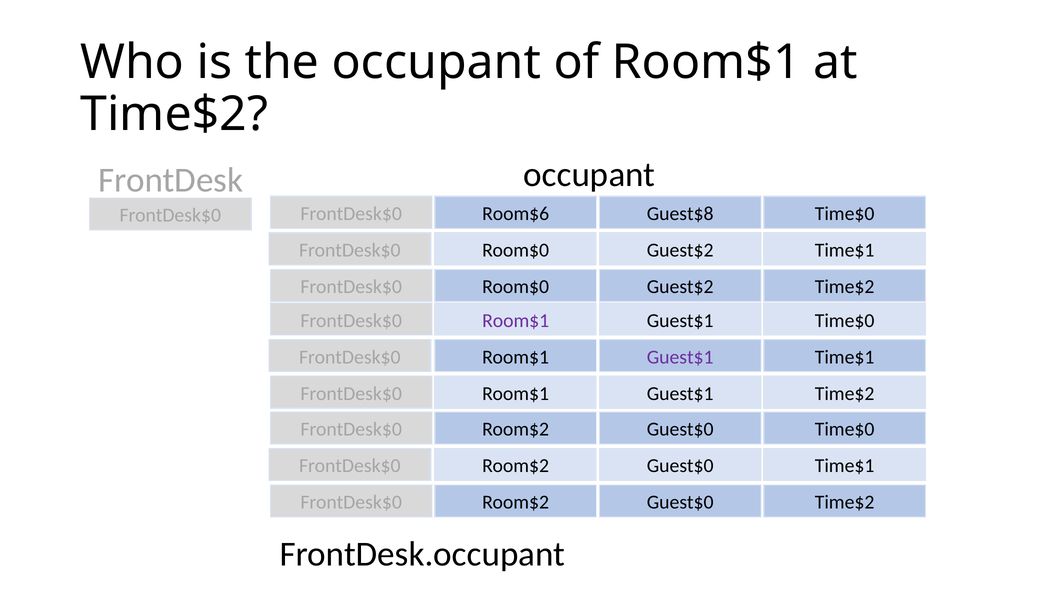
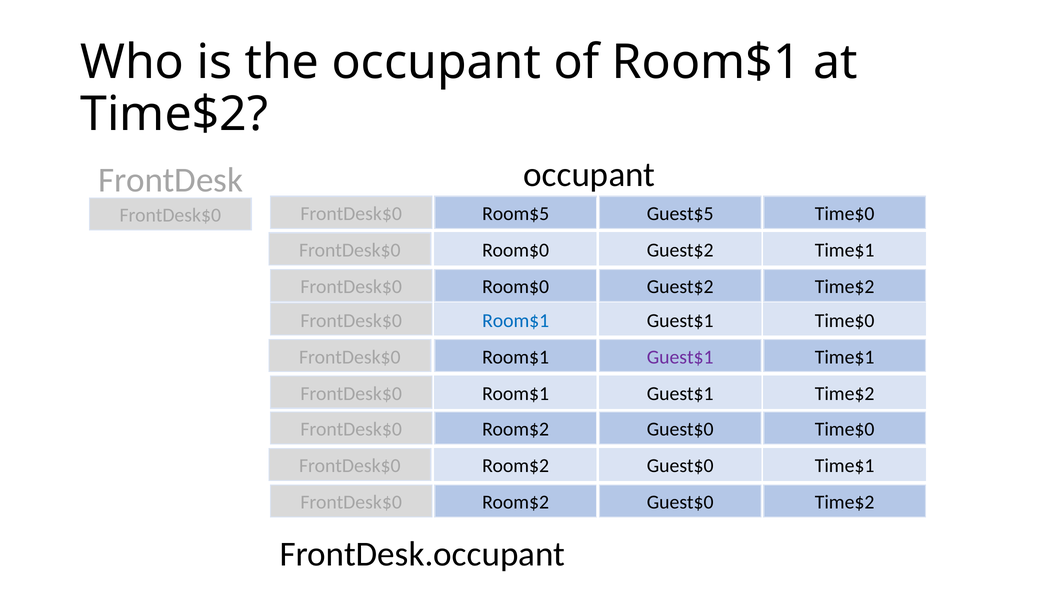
Room$6: Room$6 -> Room$5
Guest$8: Guest$8 -> Guest$5
Room$1 at (516, 321) colour: purple -> blue
